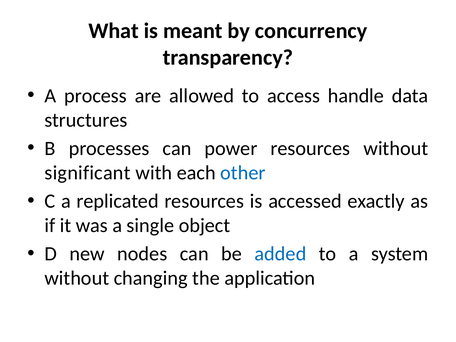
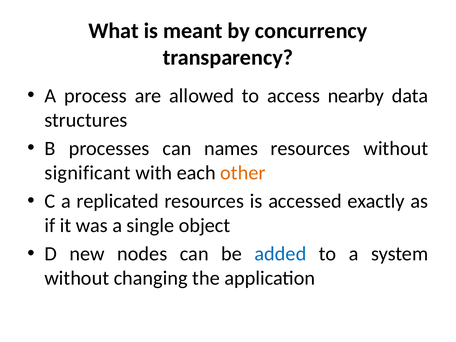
handle: handle -> nearby
power: power -> names
other colour: blue -> orange
